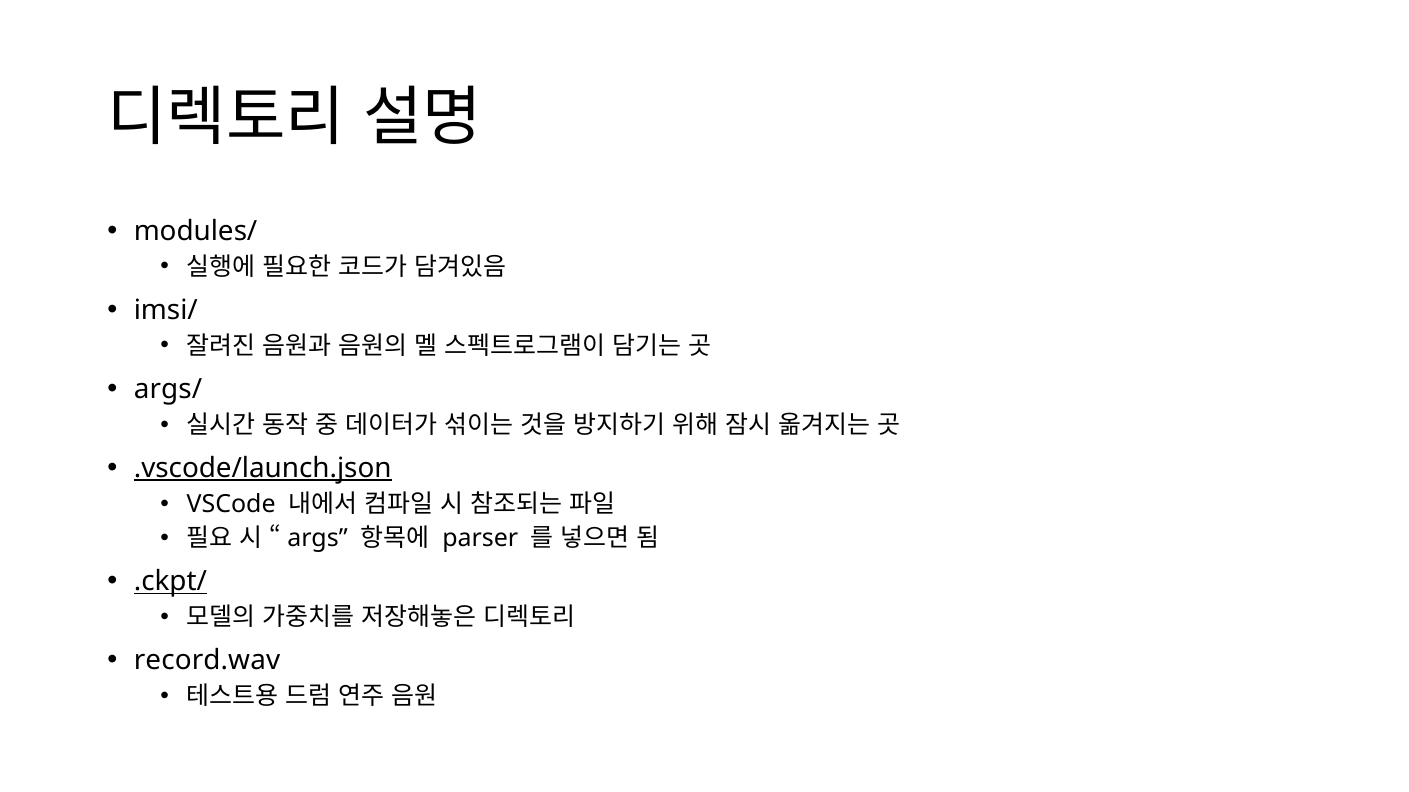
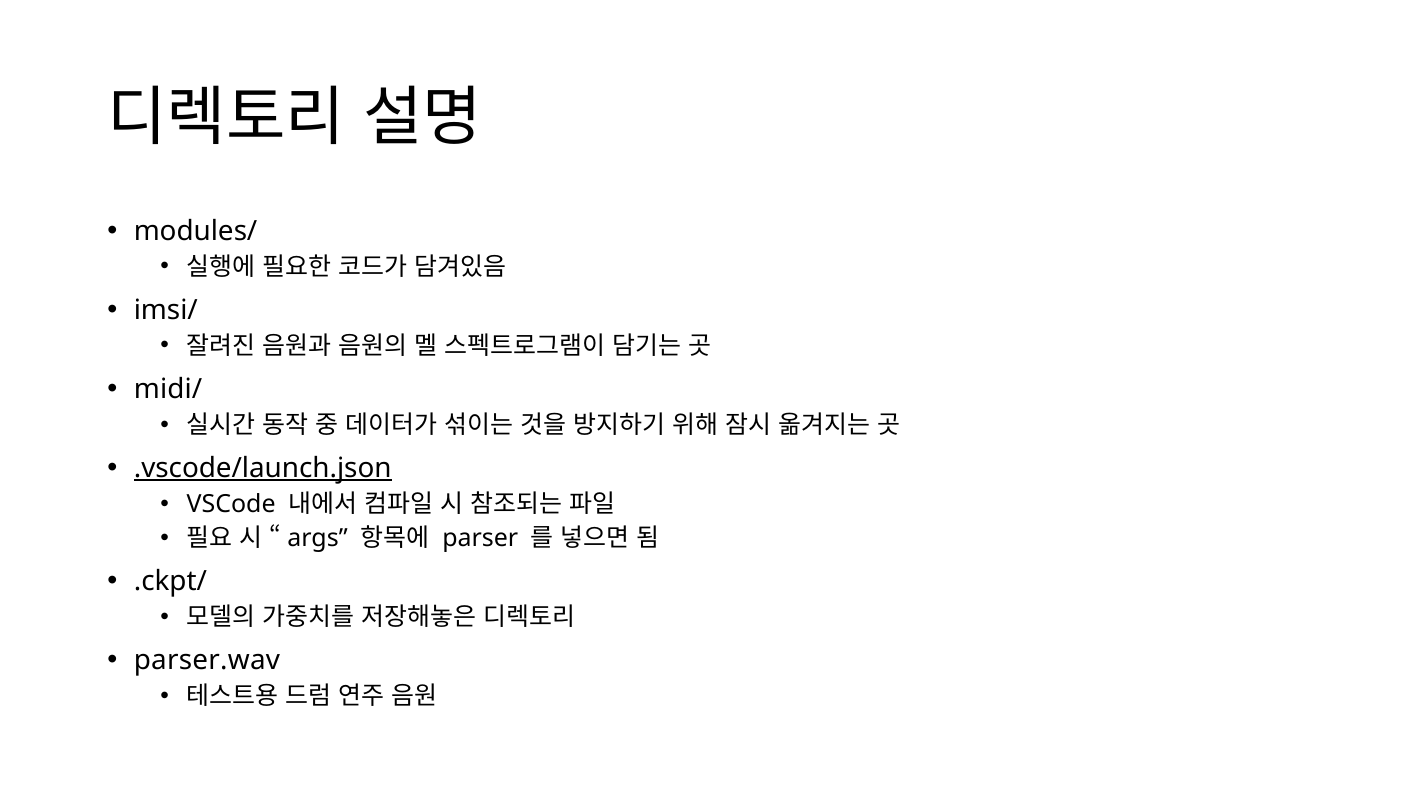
args/: args/ -> midi/
.ckpt/ underline: present -> none
record.wav: record.wav -> parser.wav
